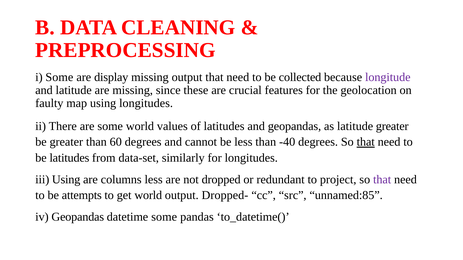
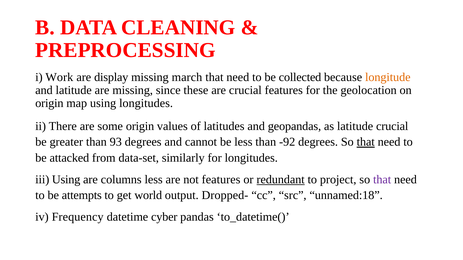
i Some: Some -> Work
missing output: output -> march
longitude colour: purple -> orange
faulty at (49, 103): faulty -> origin
some world: world -> origin
latitude greater: greater -> crucial
60: 60 -> 93
-40: -40 -> -92
be latitudes: latitudes -> attacked
not dropped: dropped -> features
redundant underline: none -> present
unnamed:85: unnamed:85 -> unnamed:18
iv Geopandas: Geopandas -> Frequency
datetime some: some -> cyber
